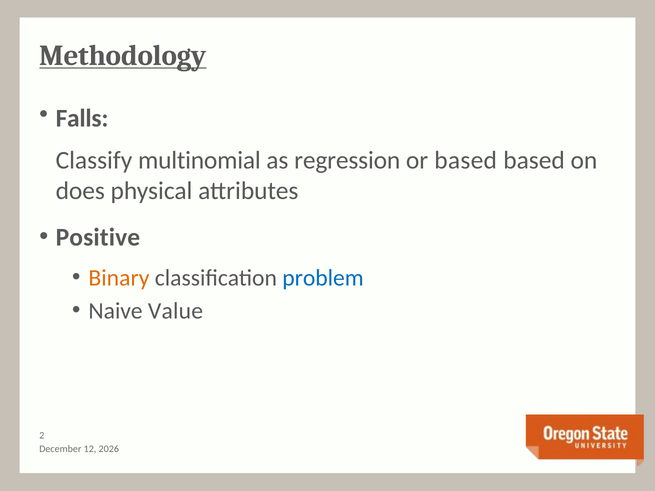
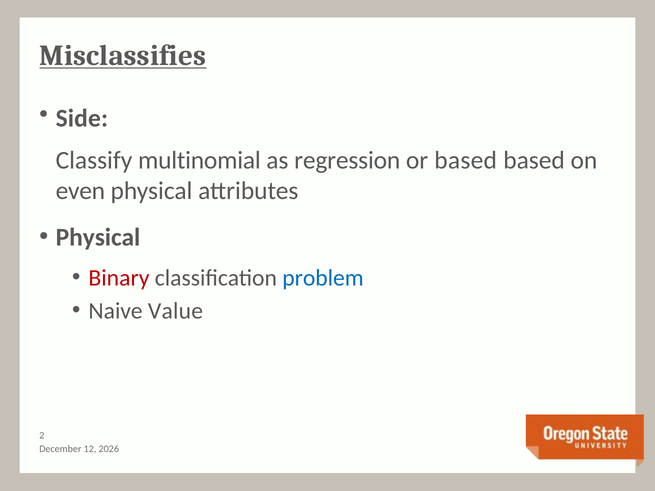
Methodology: Methodology -> Misclassifies
Falls: Falls -> Side
does: does -> even
Positive at (98, 238): Positive -> Physical
Binary colour: orange -> red
